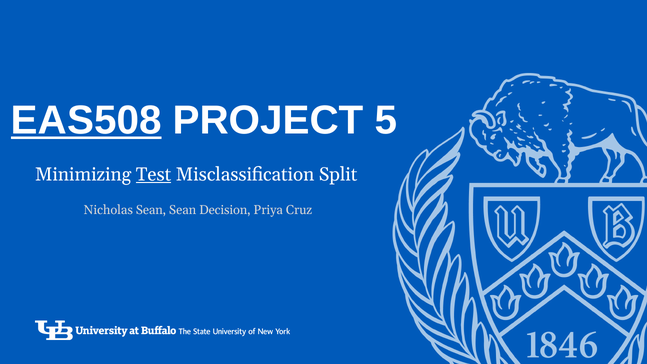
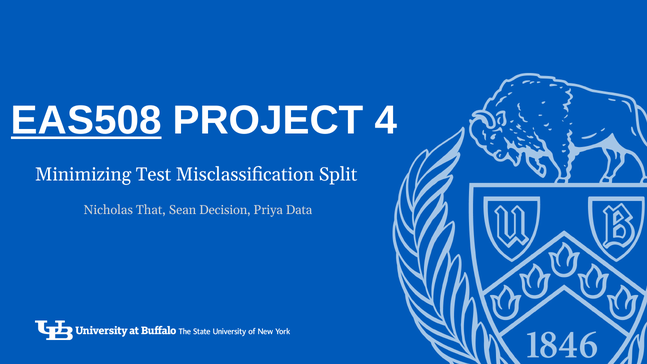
5: 5 -> 4
Test underline: present -> none
Nicholas Sean: Sean -> That
Cruz: Cruz -> Data
